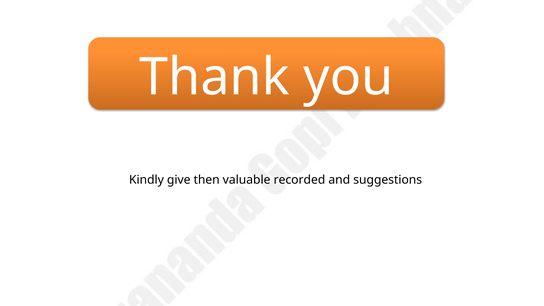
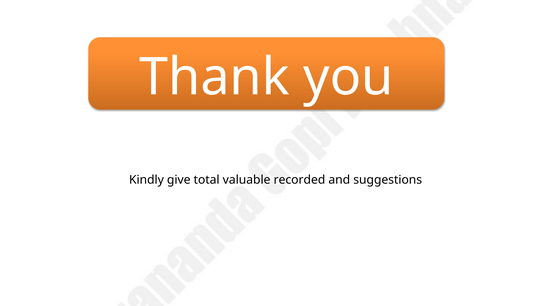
then: then -> total
